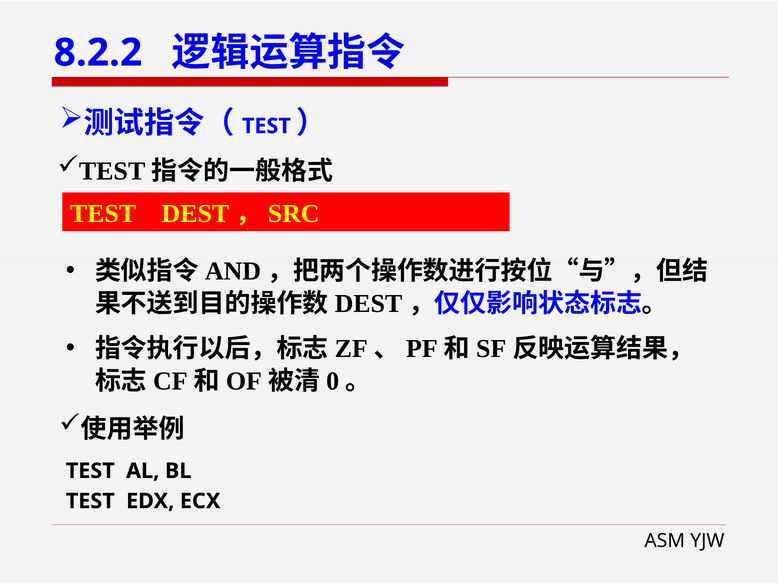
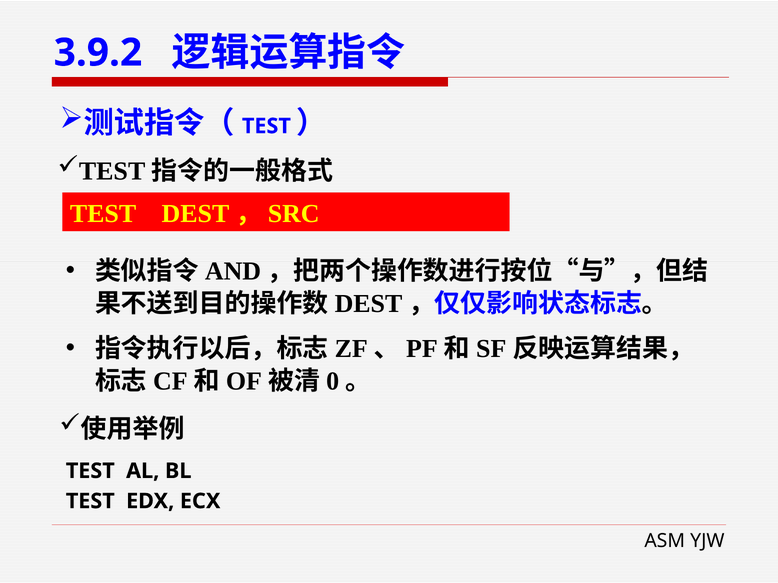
8.2.2: 8.2.2 -> 3.9.2
